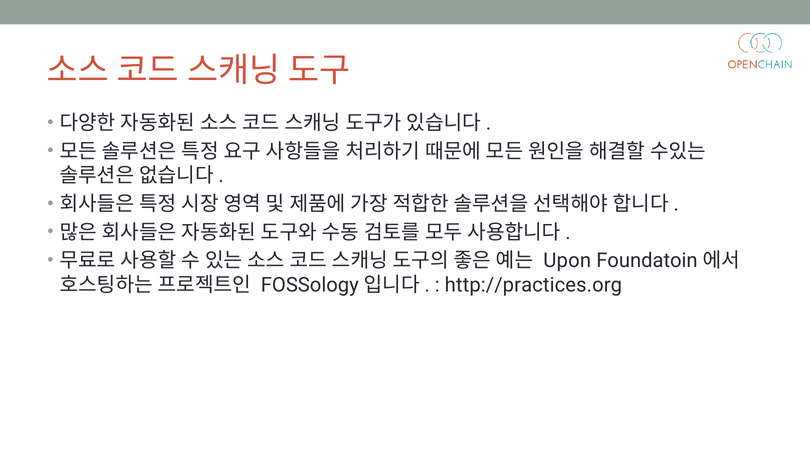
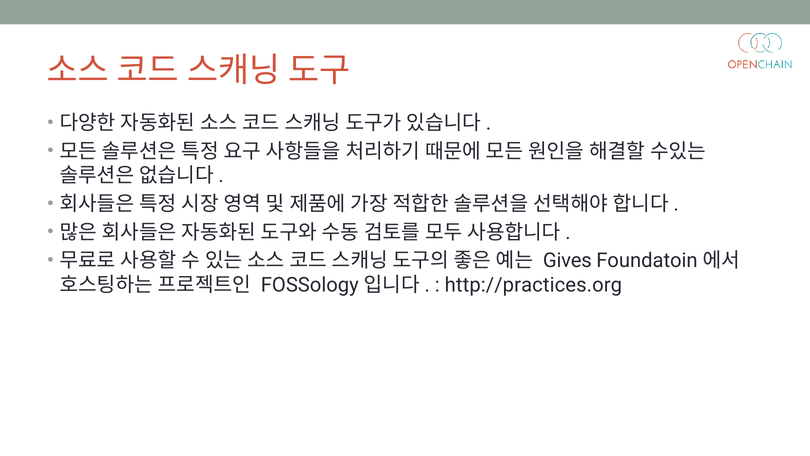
Upon: Upon -> Gives
